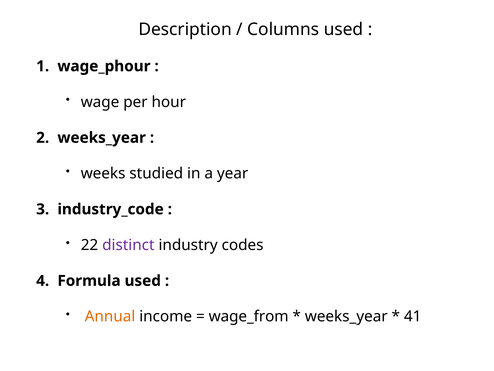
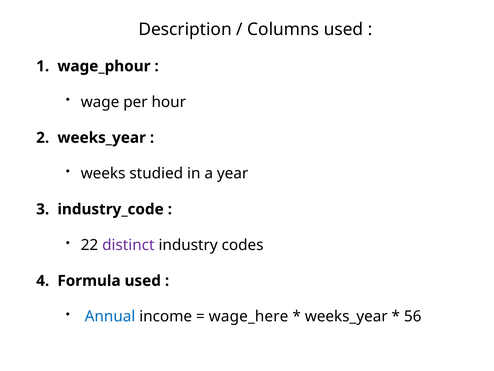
Annual colour: orange -> blue
wage_from: wage_from -> wage_here
41: 41 -> 56
